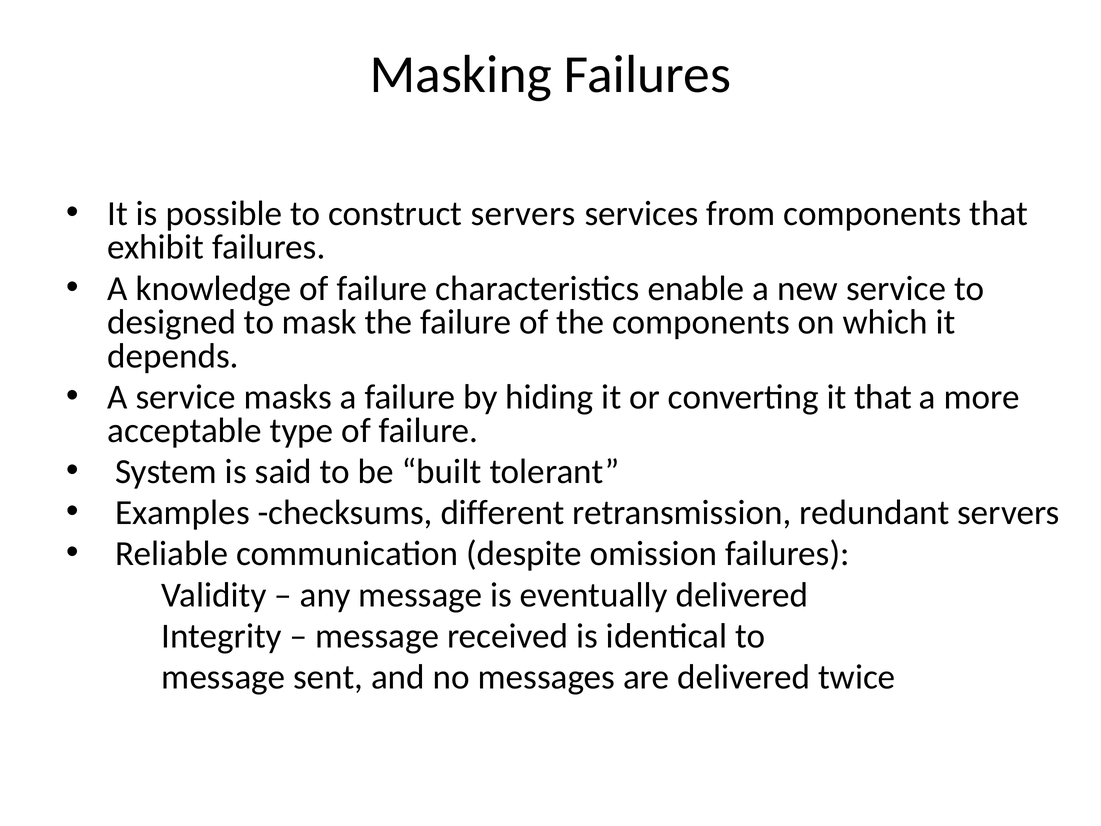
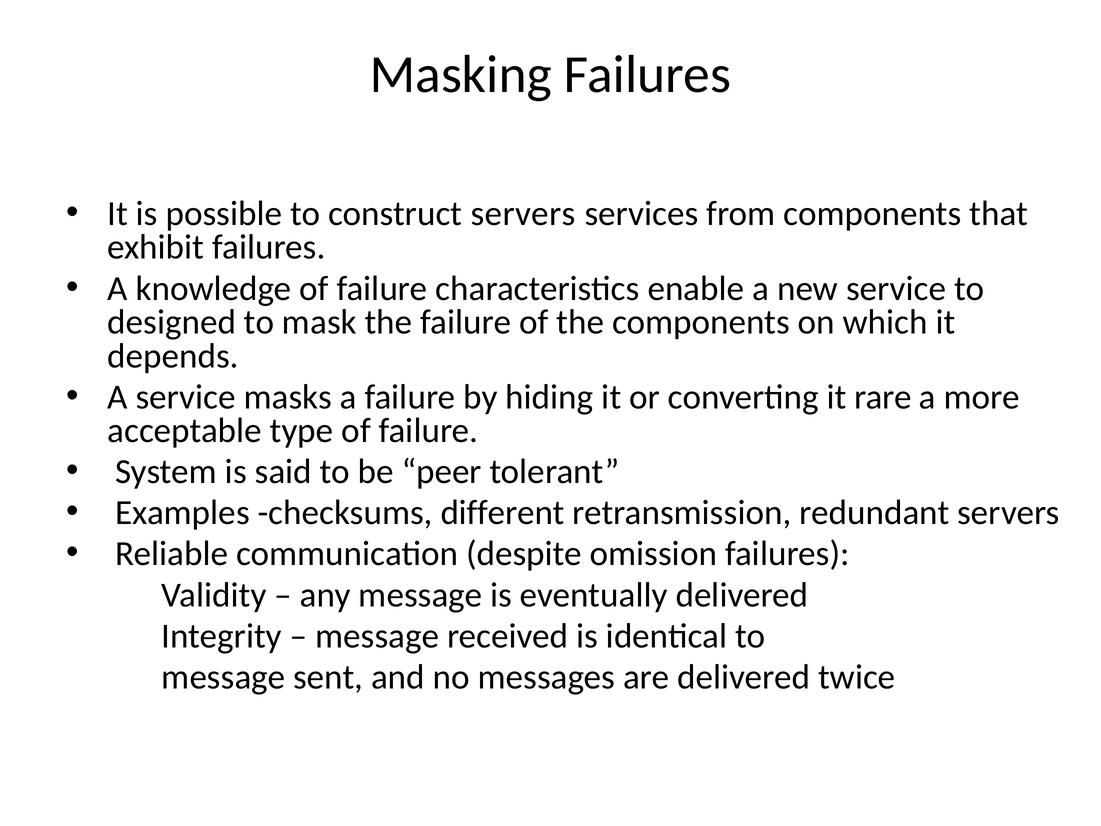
it that: that -> rare
built: built -> peer
